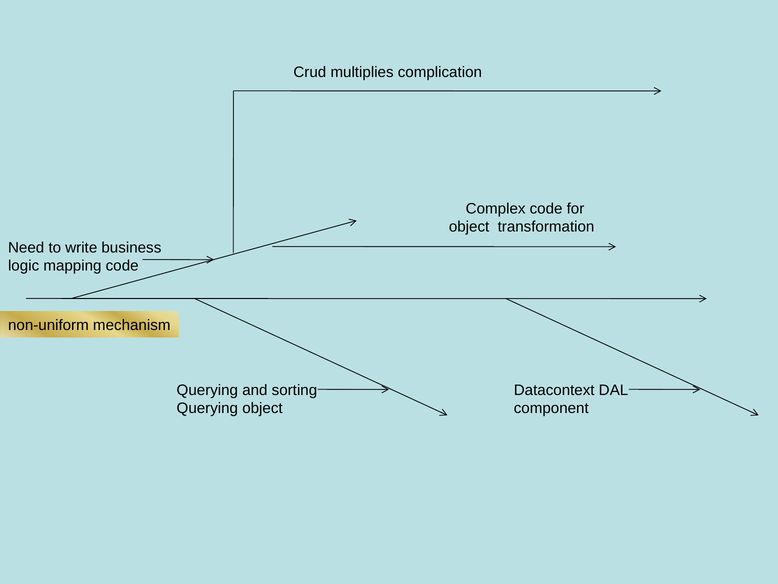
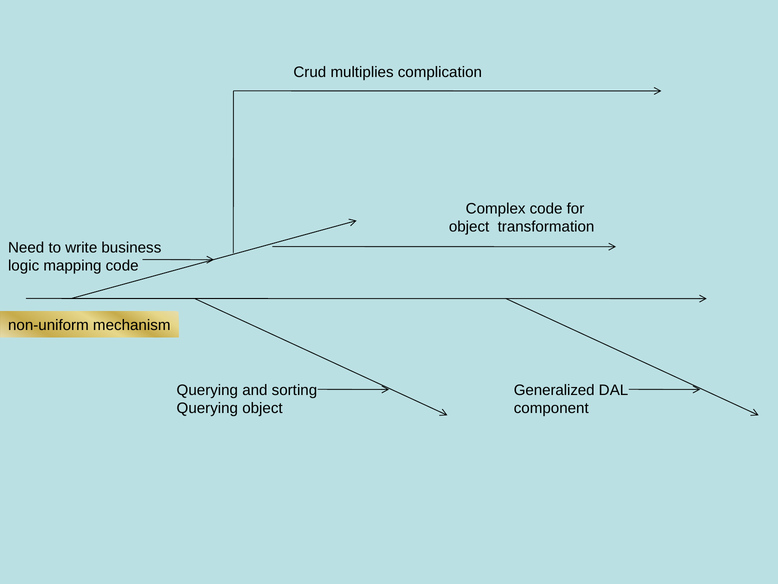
Datacontext: Datacontext -> Generalized
